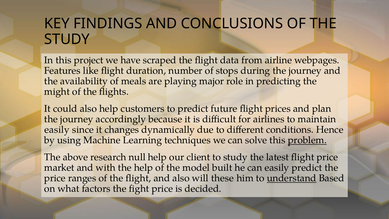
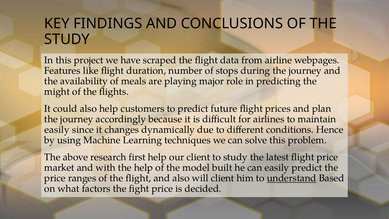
problem underline: present -> none
null: null -> first
will these: these -> client
